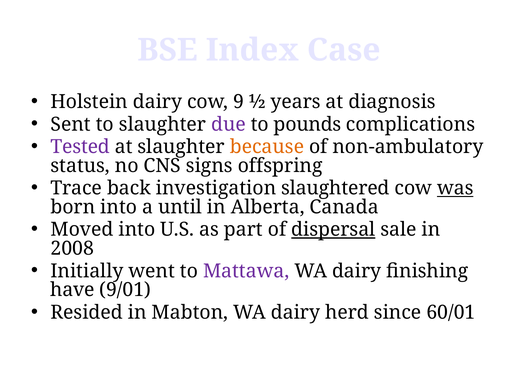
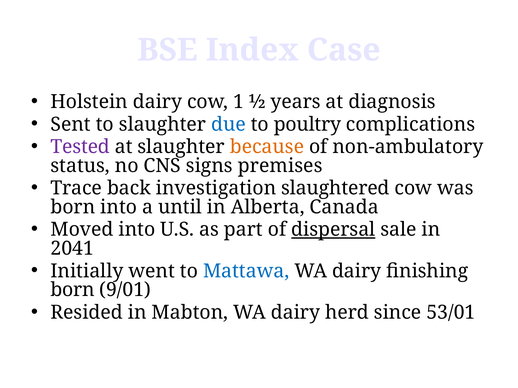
9: 9 -> 1
due colour: purple -> blue
pounds: pounds -> poultry
offspring: offspring -> premises
was underline: present -> none
2008: 2008 -> 2041
Mattawa colour: purple -> blue
have at (72, 290): have -> born
60/01: 60/01 -> 53/01
